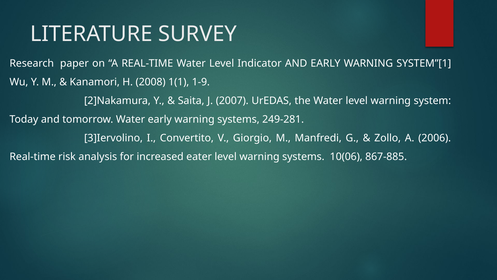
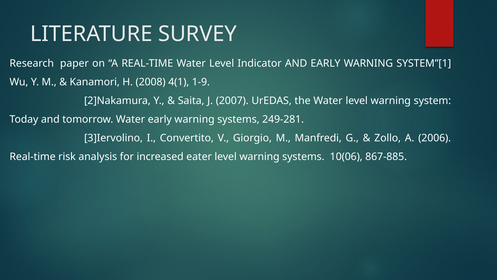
1(1: 1(1 -> 4(1
